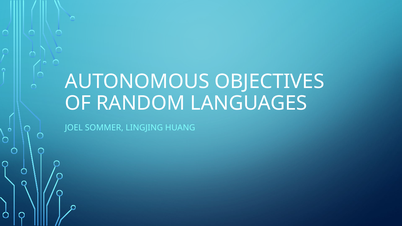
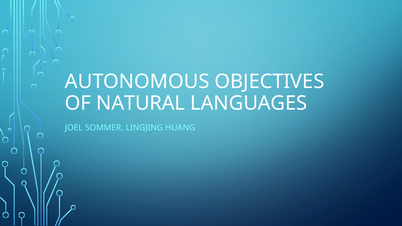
RANDOM: RANDOM -> NATURAL
